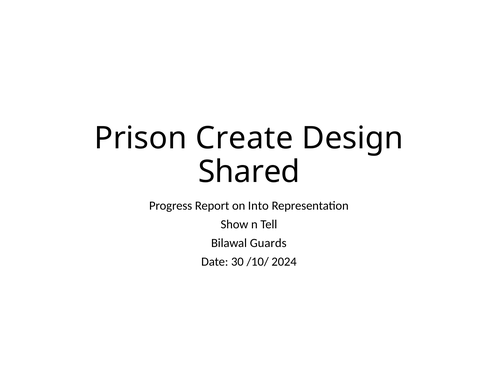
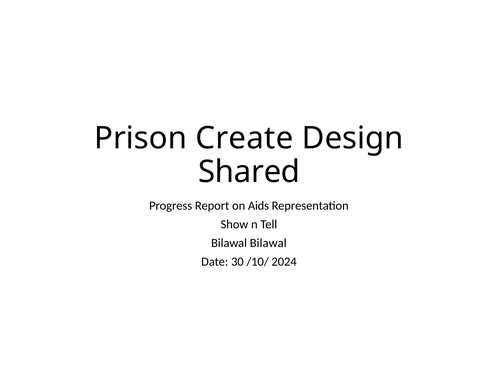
Into: Into -> Aids
Bilawal Guards: Guards -> Bilawal
